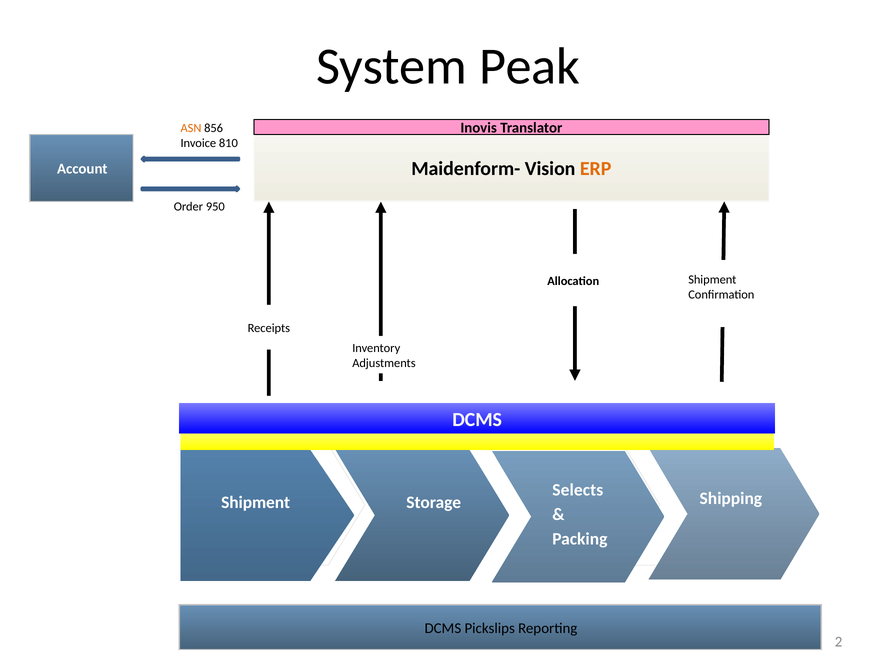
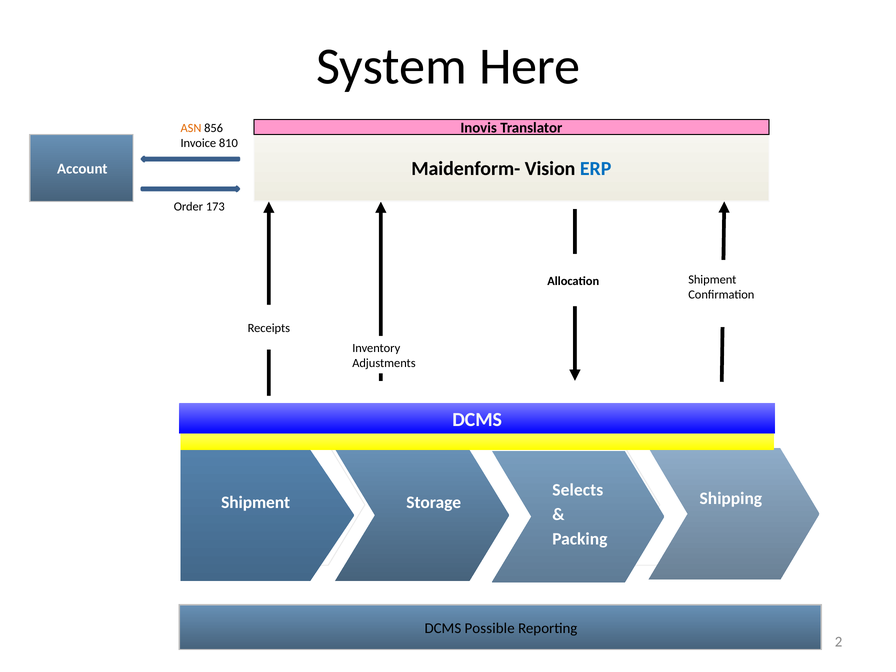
Peak: Peak -> Here
ERP colour: orange -> blue
950: 950 -> 173
Pickslips: Pickslips -> Possible
